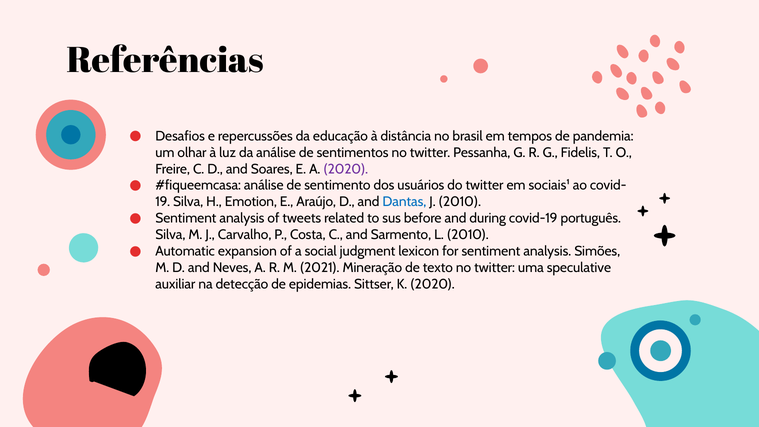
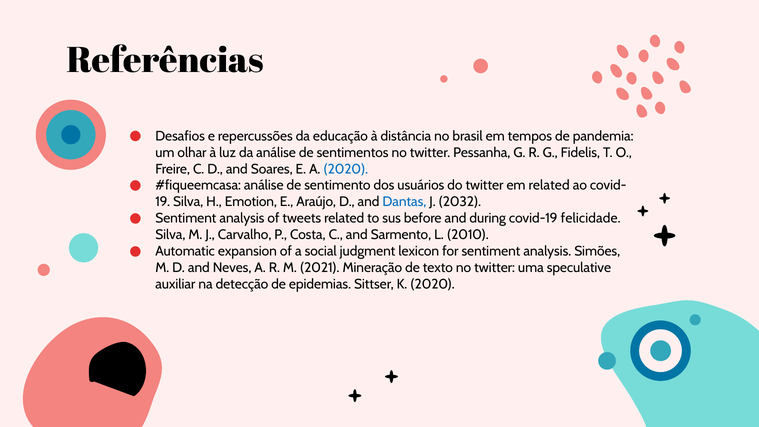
2020 at (346, 169) colour: purple -> blue
em sociais¹: sociais¹ -> related
J 2010: 2010 -> 2032
português: português -> felicidade
